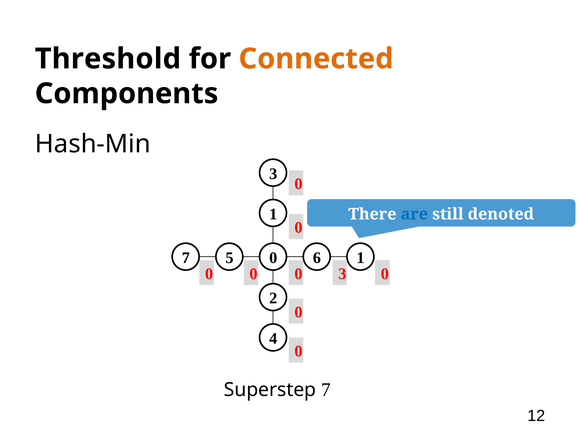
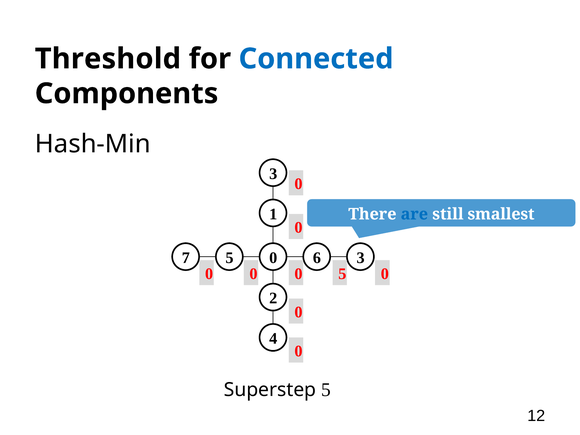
Connected colour: orange -> blue
denoted: denoted -> smallest
7 1: 1 -> 3
0 3: 3 -> 5
Superstep 7: 7 -> 5
